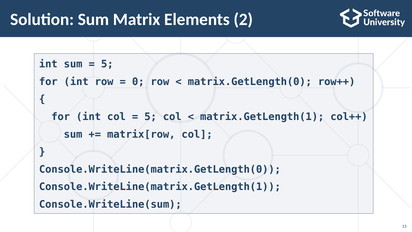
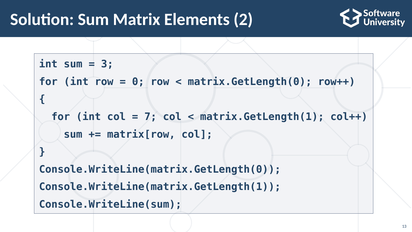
5 at (107, 64): 5 -> 3
5 at (151, 117): 5 -> 7
